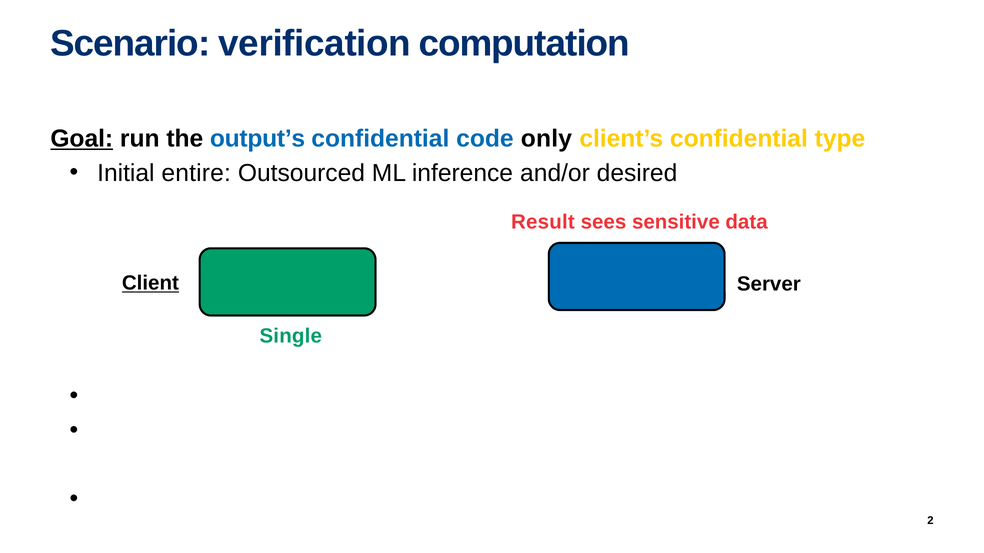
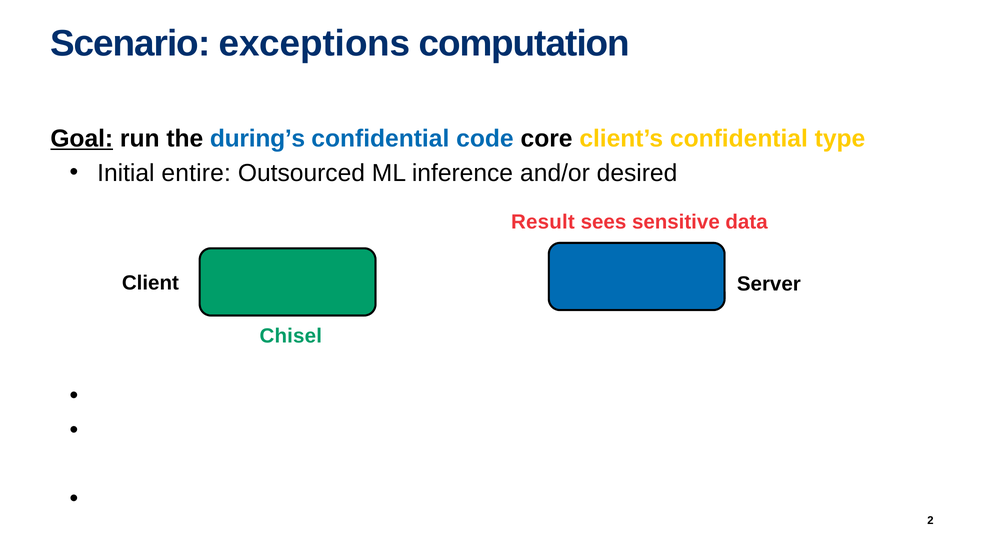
verification: verification -> exceptions
output’s: output’s -> during’s
only: only -> core
Client underline: present -> none
Single: Single -> Chisel
